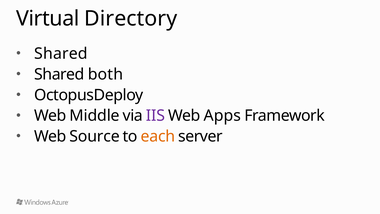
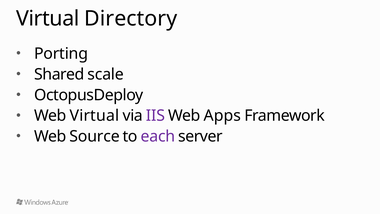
Shared at (61, 54): Shared -> Porting
both: both -> scale
Web Middle: Middle -> Virtual
each colour: orange -> purple
